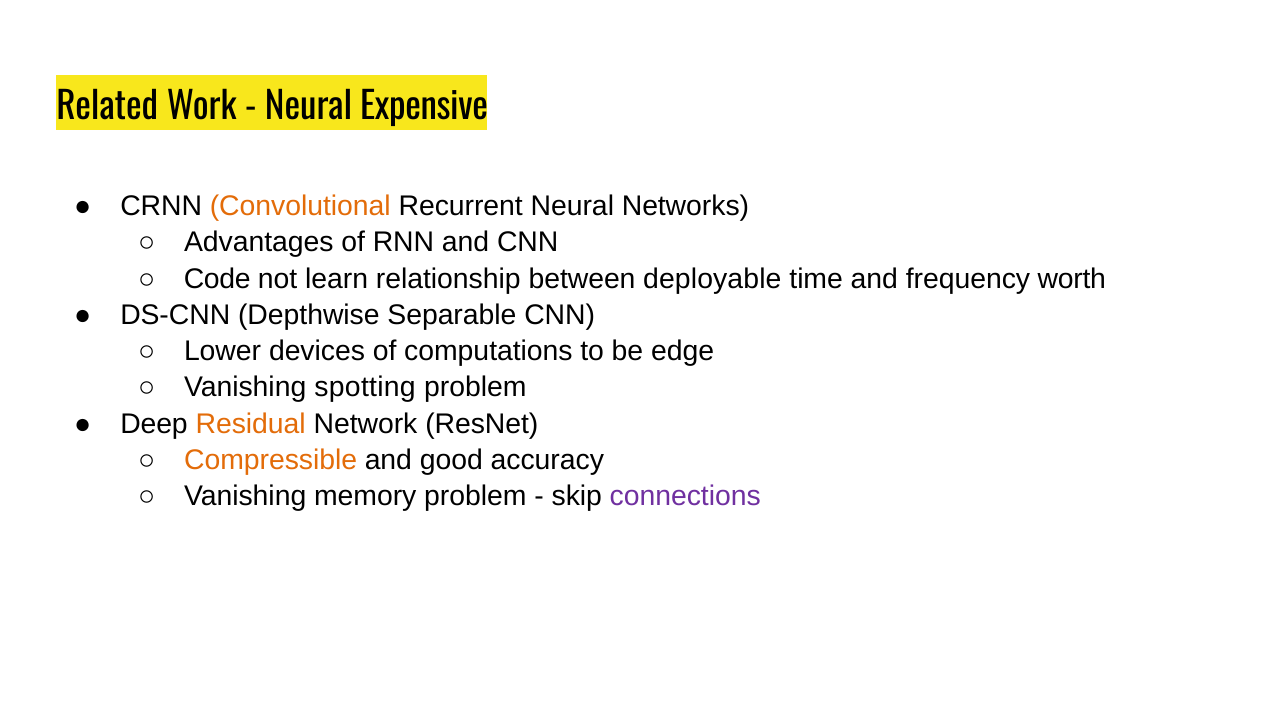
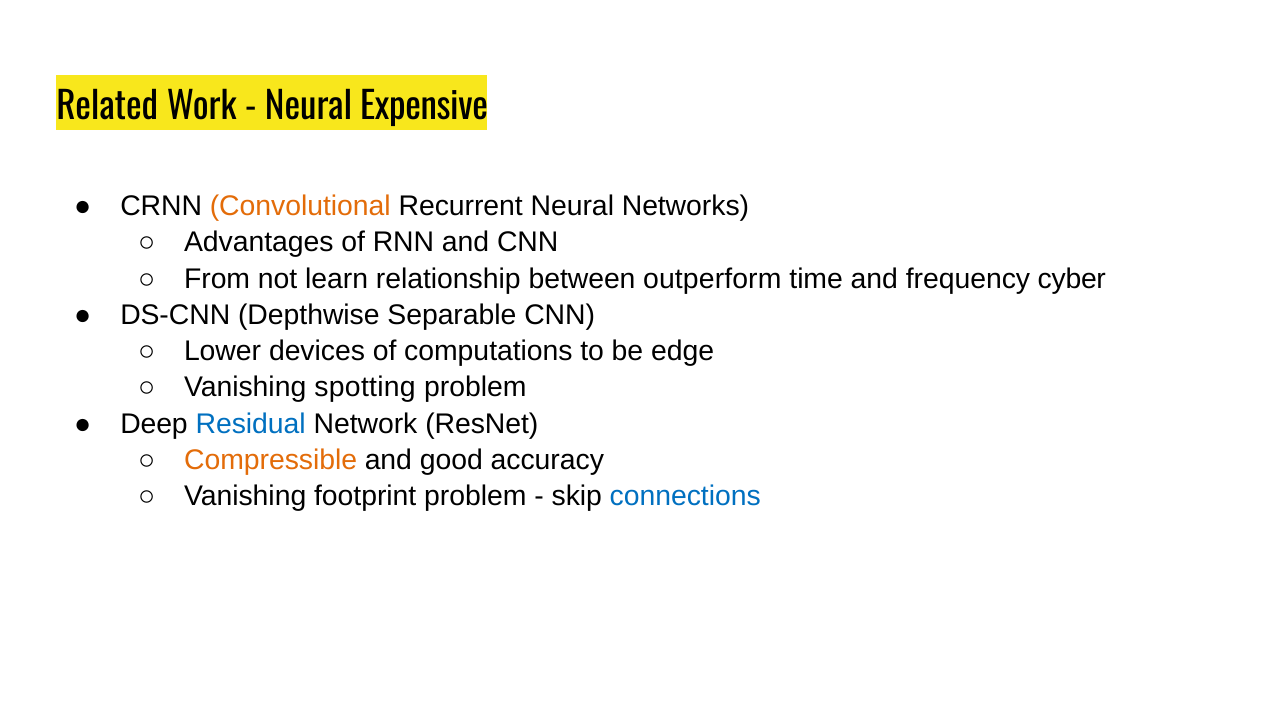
Code: Code -> From
deployable: deployable -> outperform
worth: worth -> cyber
Residual colour: orange -> blue
memory: memory -> footprint
connections colour: purple -> blue
